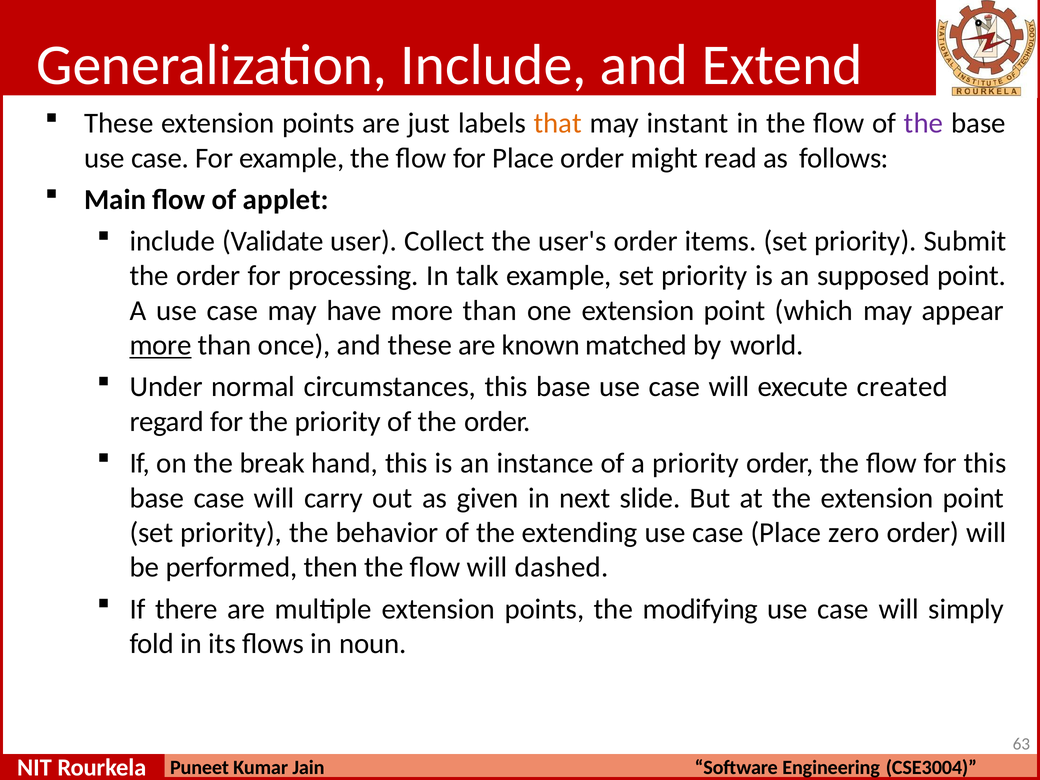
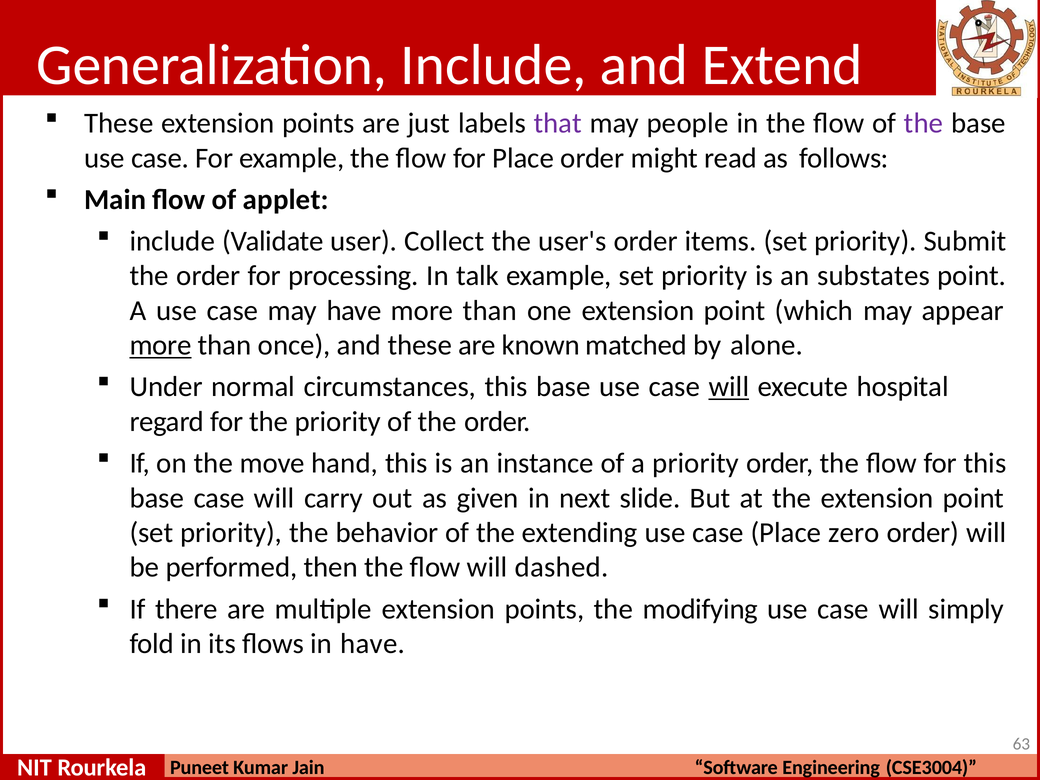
that colour: orange -> purple
instant: instant -> people
supposed: supposed -> substates
world: world -> alone
will at (729, 387) underline: none -> present
created: created -> hospital
break: break -> move
in noun: noun -> have
